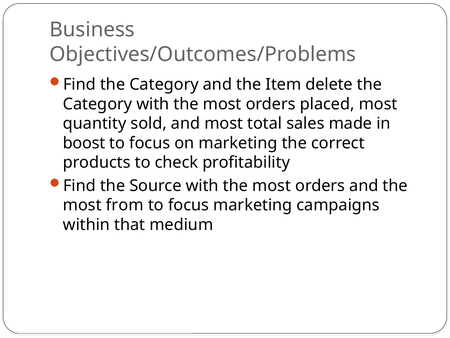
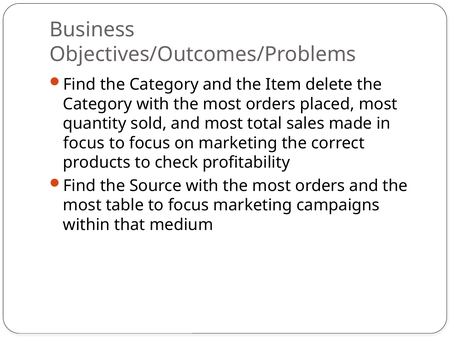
boost at (84, 143): boost -> focus
from: from -> table
